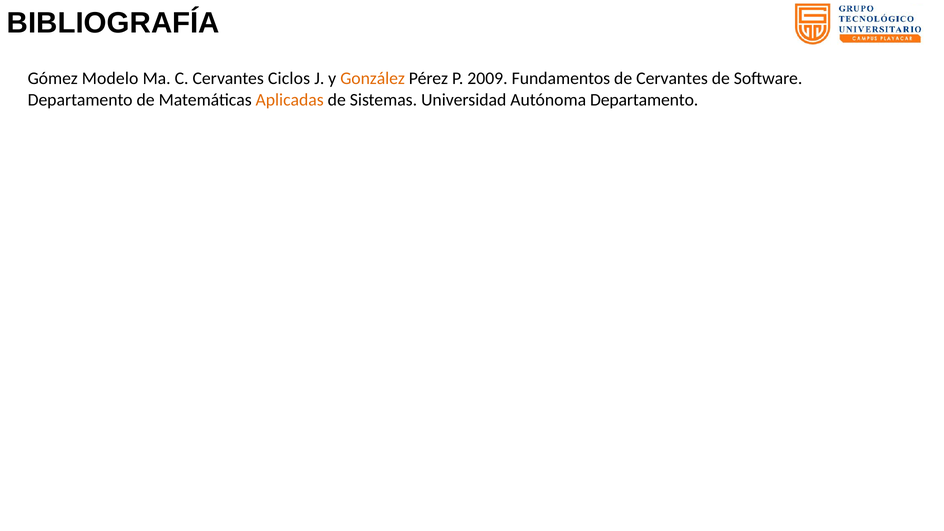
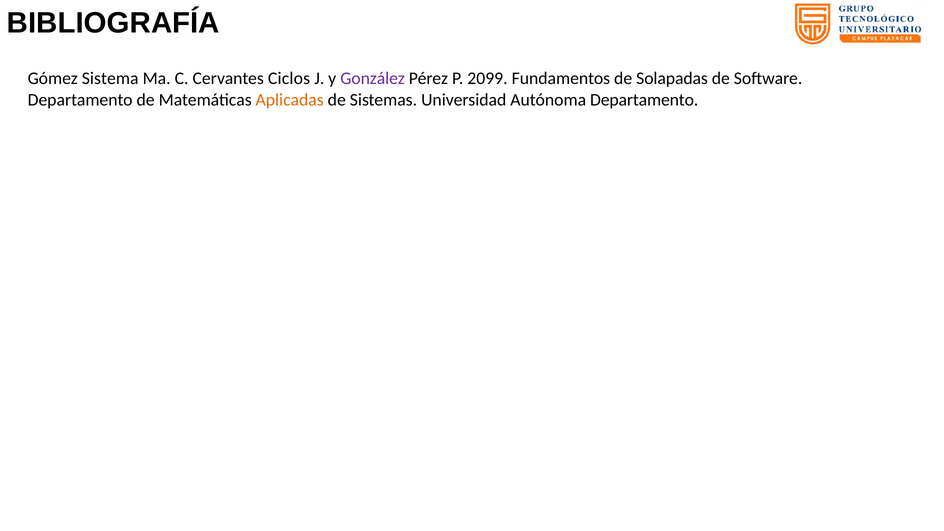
Modelo: Modelo -> Sistema
González colour: orange -> purple
2009: 2009 -> 2099
de Cervantes: Cervantes -> Solapadas
